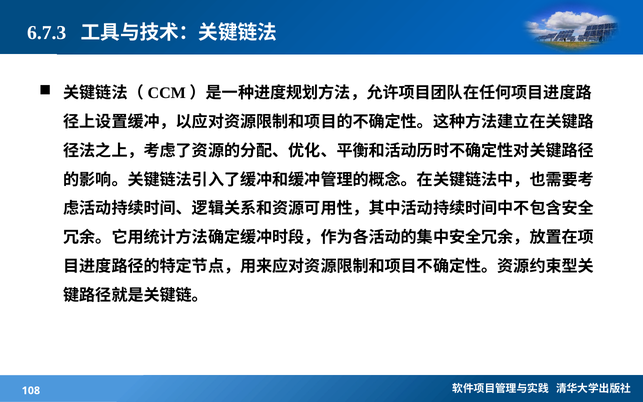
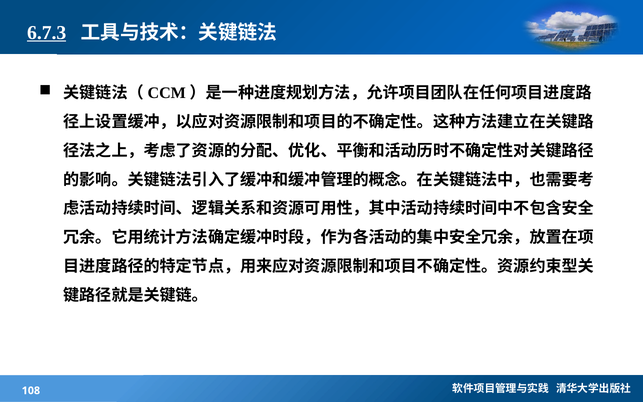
6.7.3 underline: none -> present
